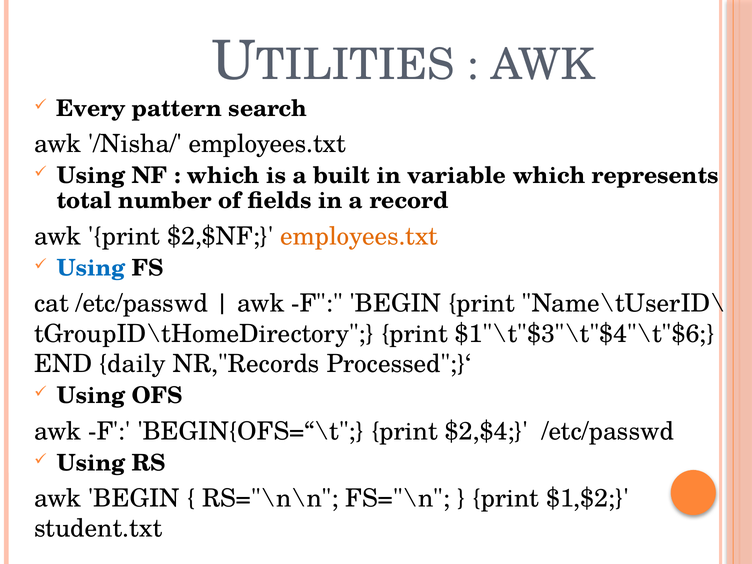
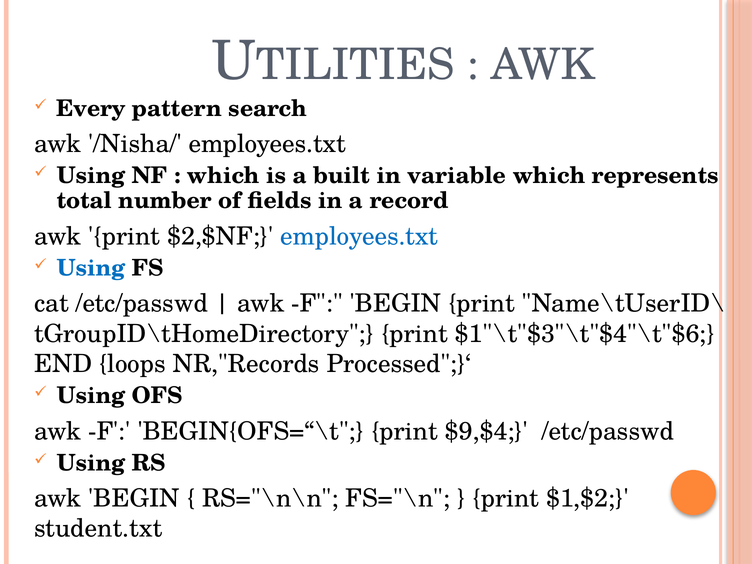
employees.txt at (359, 236) colour: orange -> blue
daily: daily -> loops
$2,$4: $2,$4 -> $9,$4
